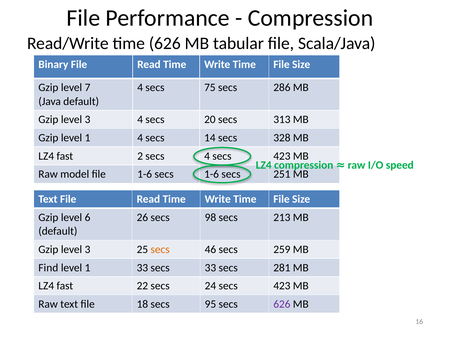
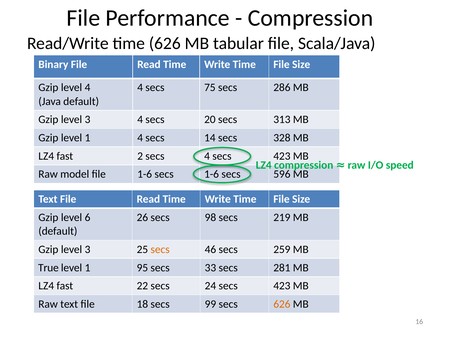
level 7: 7 -> 4
251: 251 -> 596
213: 213 -> 219
Find: Find -> True
1 33: 33 -> 95
95: 95 -> 99
626 at (282, 305) colour: purple -> orange
